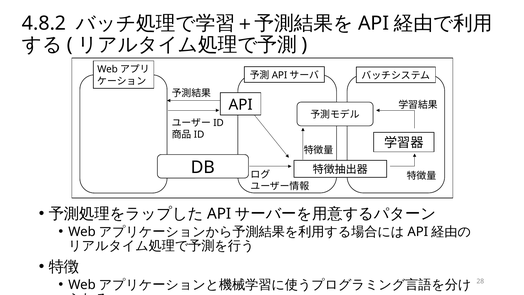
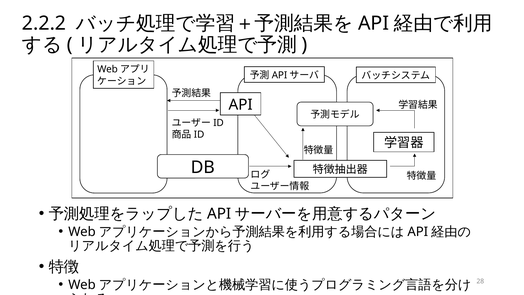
4.8.2: 4.8.2 -> 2.2.2
